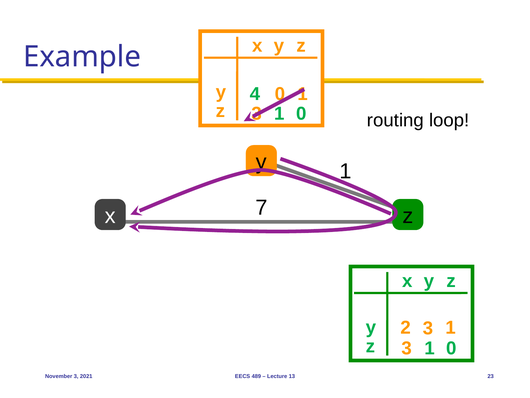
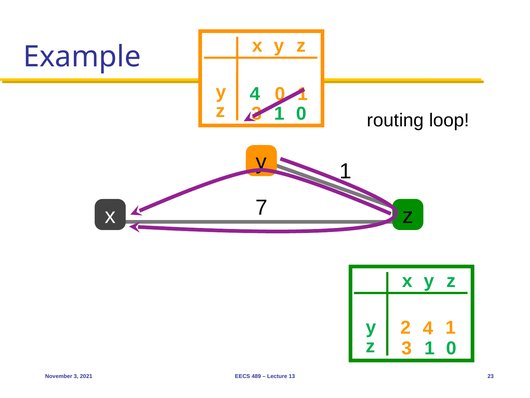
2 3: 3 -> 4
